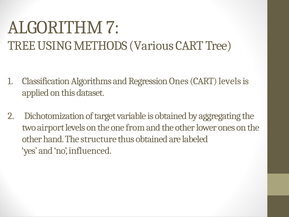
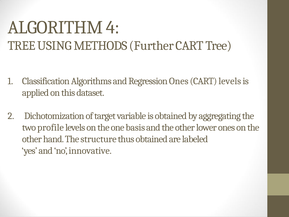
7: 7 -> 4
Various: Various -> Further
airport: airport -> profile
from: from -> basis
influenced: influenced -> innovative
